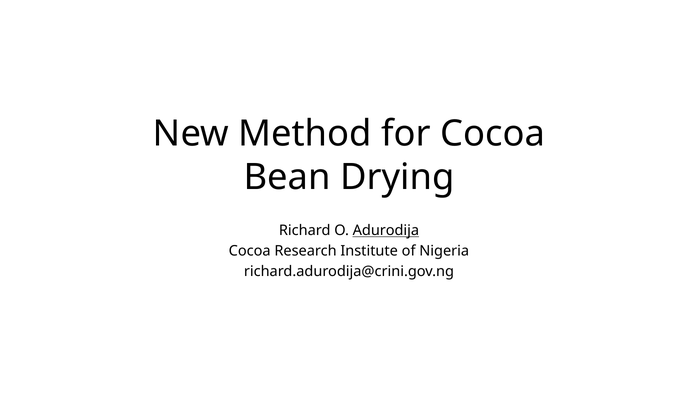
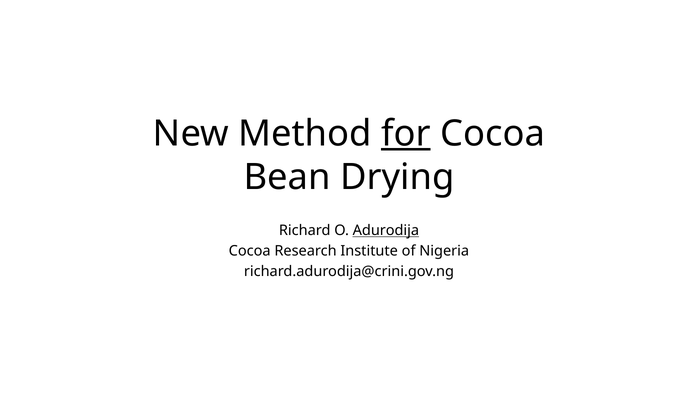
for underline: none -> present
